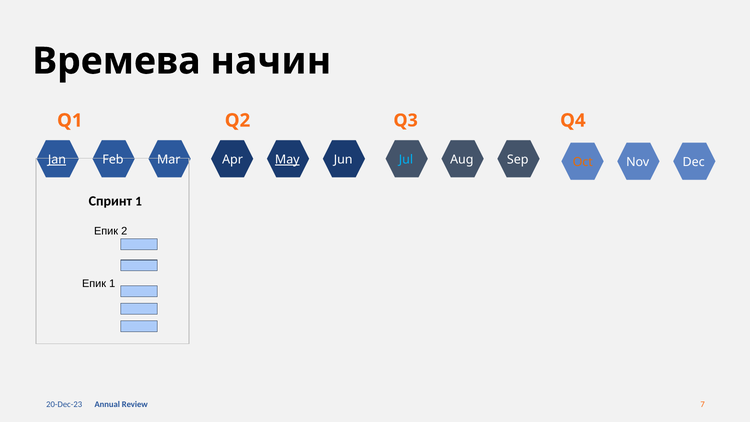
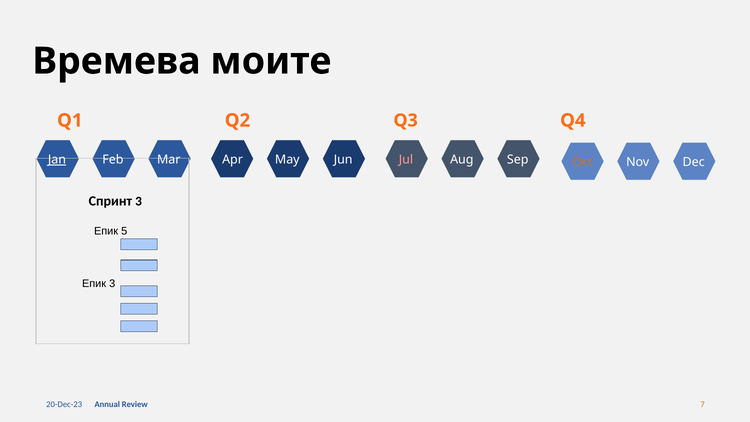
начин: начин -> моите
May underline: present -> none
Jul colour: light blue -> pink
Спринт 1: 1 -> 3
2: 2 -> 5
Епик 1: 1 -> 3
